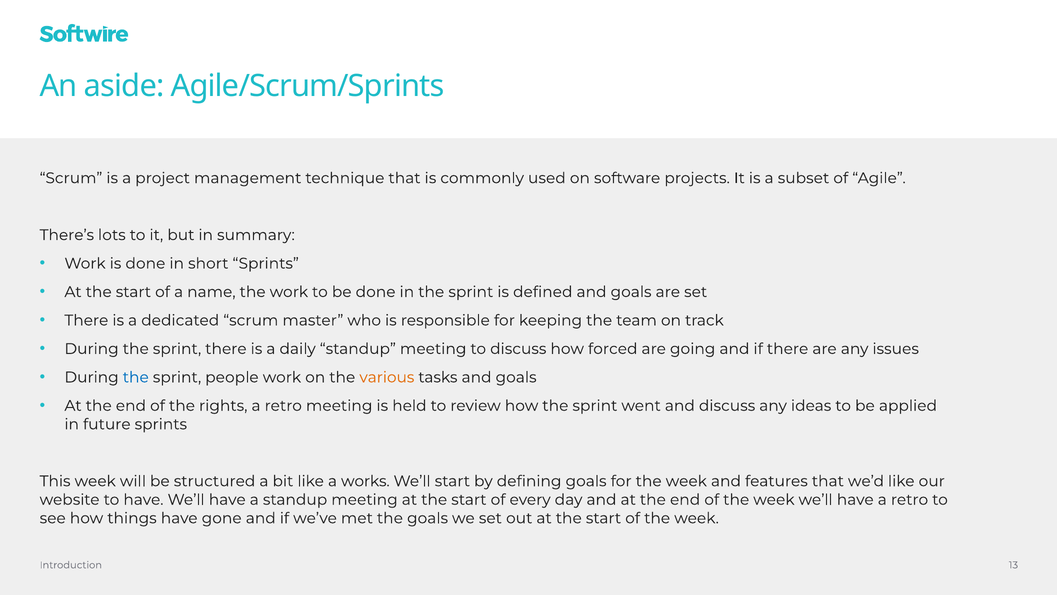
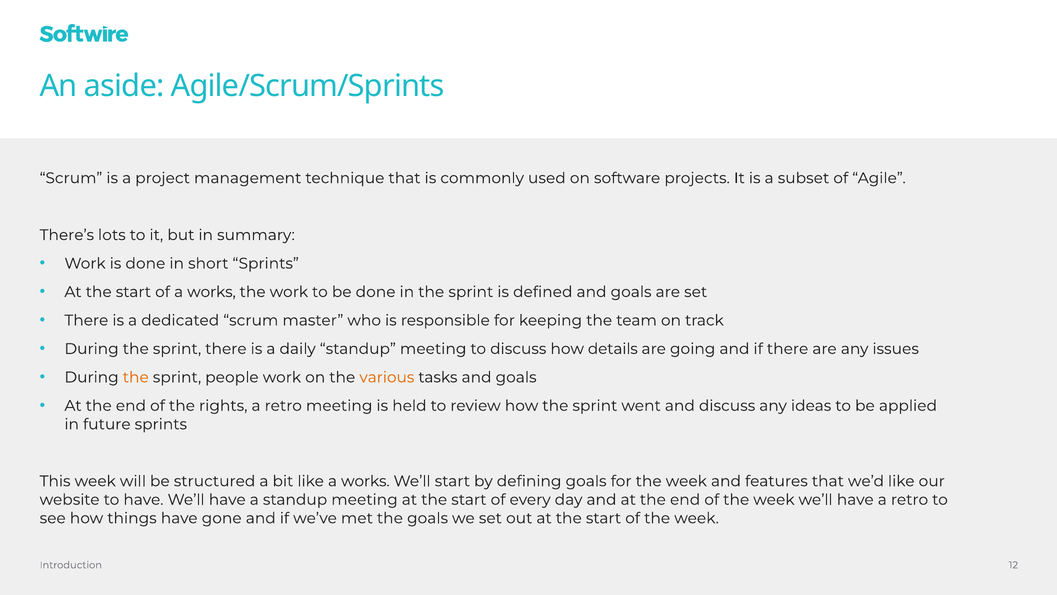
of a name: name -> works
forced: forced -> details
the at (136, 377) colour: blue -> orange
13: 13 -> 12
